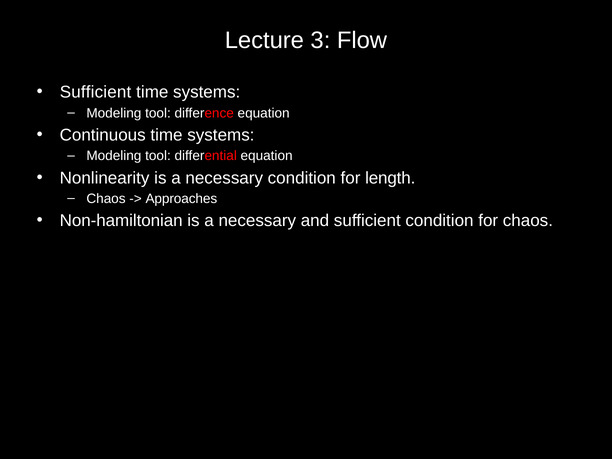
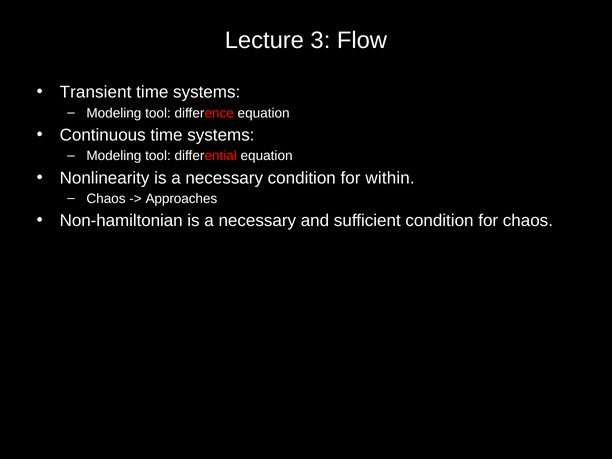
Sufficient at (96, 92): Sufficient -> Transient
length: length -> within
